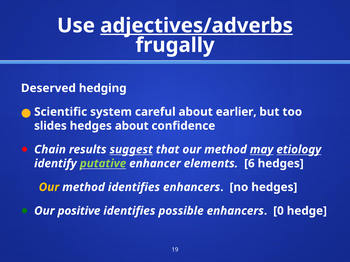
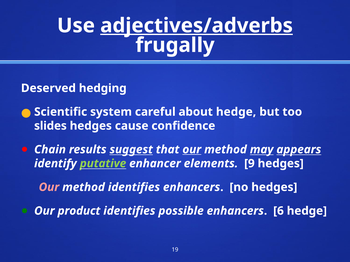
about earlier: earlier -> hedge
hedges about: about -> cause
our at (192, 150) underline: none -> present
etiology: etiology -> appears
6: 6 -> 9
Our at (49, 188) colour: yellow -> pink
positive: positive -> product
0: 0 -> 6
